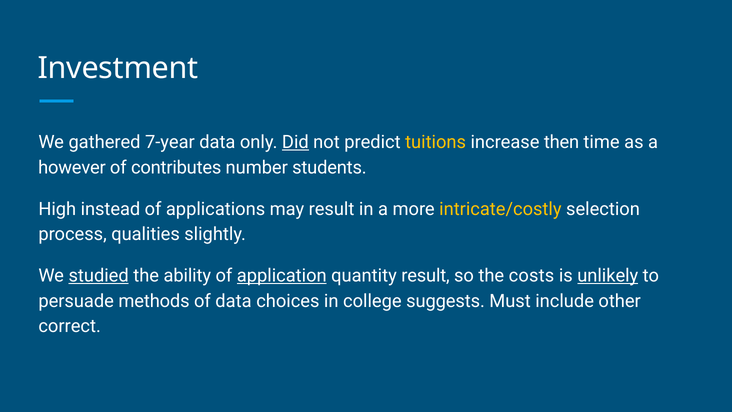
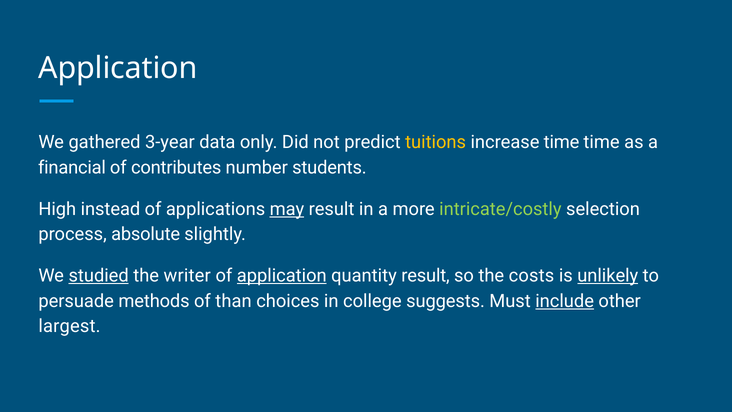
Investment at (118, 68): Investment -> Application
7-year: 7-year -> 3-year
Did underline: present -> none
increase then: then -> time
however: however -> financial
may underline: none -> present
intricate/costly colour: yellow -> light green
qualities: qualities -> absolute
ability: ability -> writer
of data: data -> than
include underline: none -> present
correct: correct -> largest
